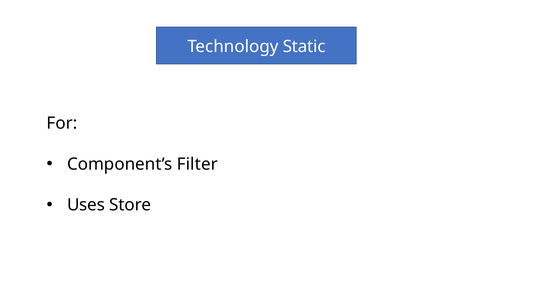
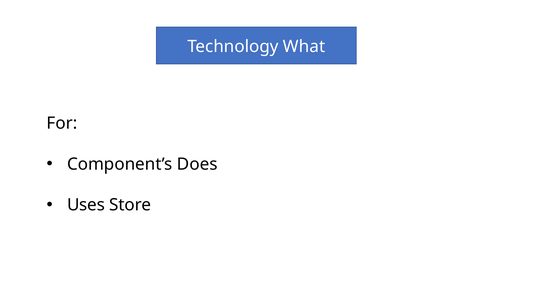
Static: Static -> What
Filter: Filter -> Does
